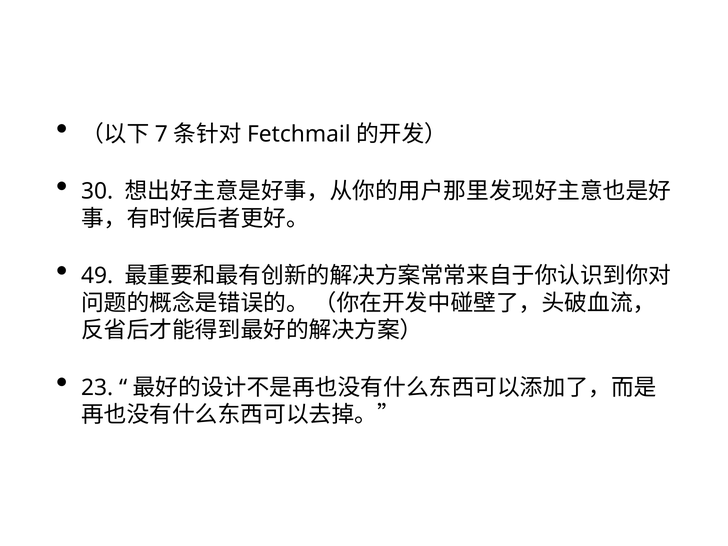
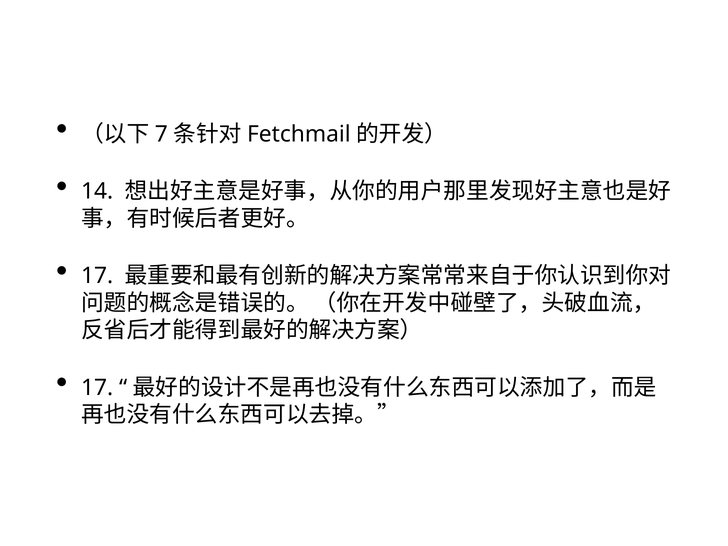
30: 30 -> 14
49 at (97, 276): 49 -> 17
23 at (97, 388): 23 -> 17
